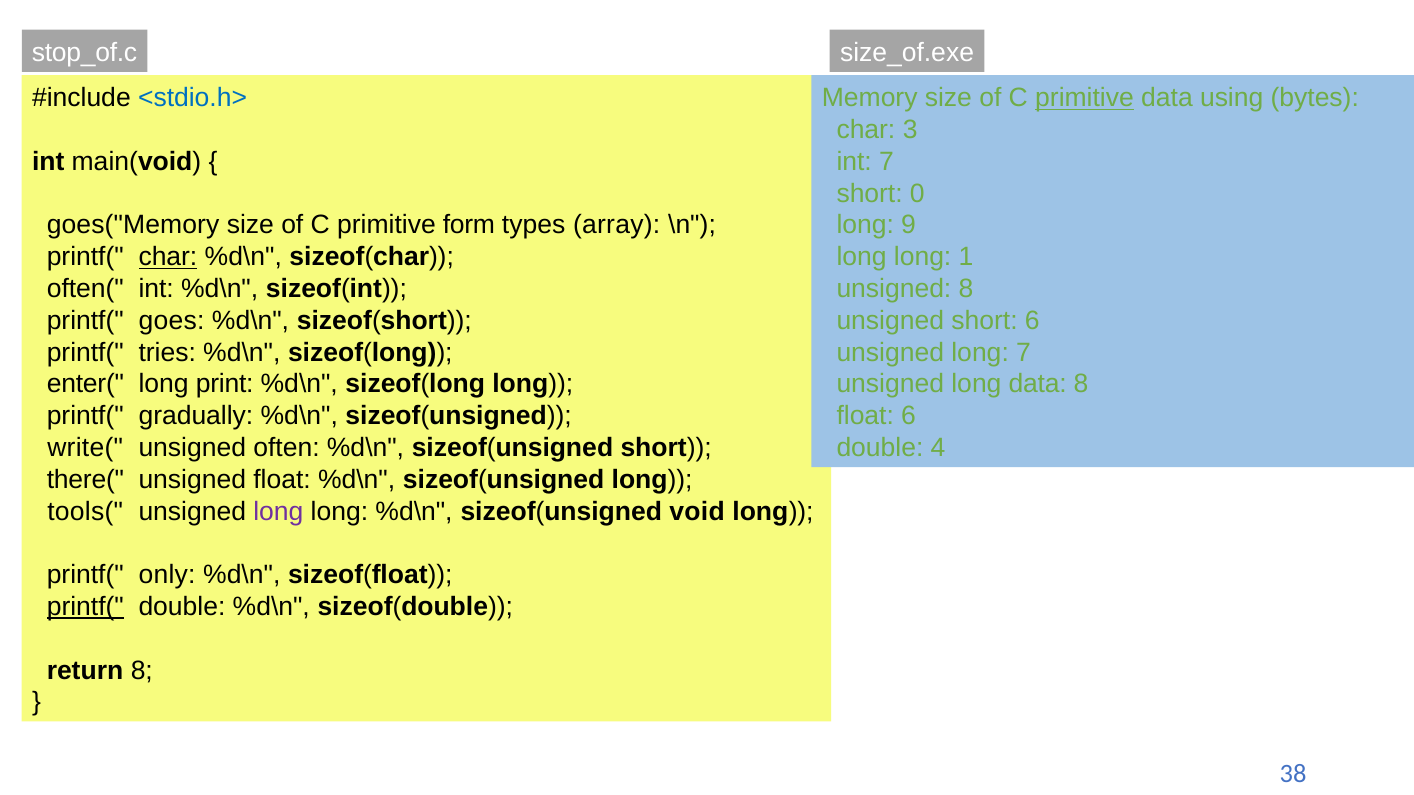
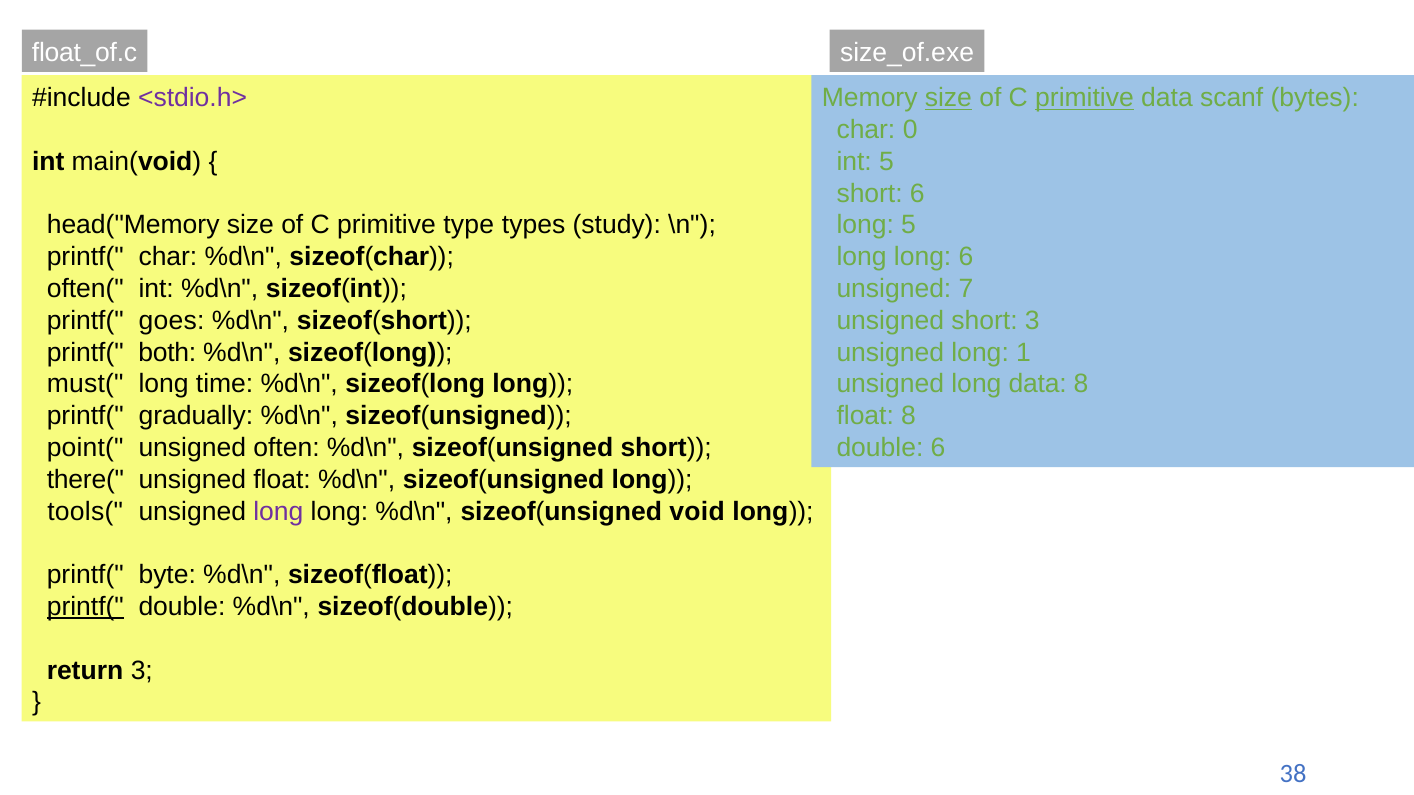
stop_of.c: stop_of.c -> float_of.c
<stdio.h> colour: blue -> purple
size at (948, 98) underline: none -> present
using: using -> scanf
3: 3 -> 0
int 7: 7 -> 5
short 0: 0 -> 6
goes("Memory: goes("Memory -> head("Memory
form: form -> type
array: array -> study
long 9: 9 -> 5
char at (168, 257) underline: present -> none
long 1: 1 -> 6
unsigned 8: 8 -> 7
short 6: 6 -> 3
tries: tries -> both
long 7: 7 -> 1
enter(: enter( -> must(
print: print -> time
float 6: 6 -> 8
write(: write( -> point(
double 4: 4 -> 6
only: only -> byte
return 8: 8 -> 3
